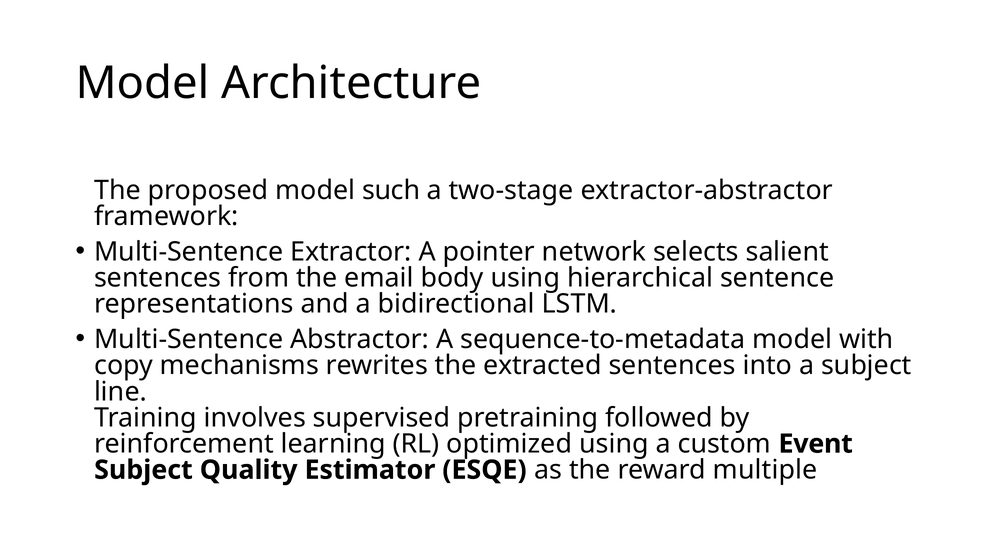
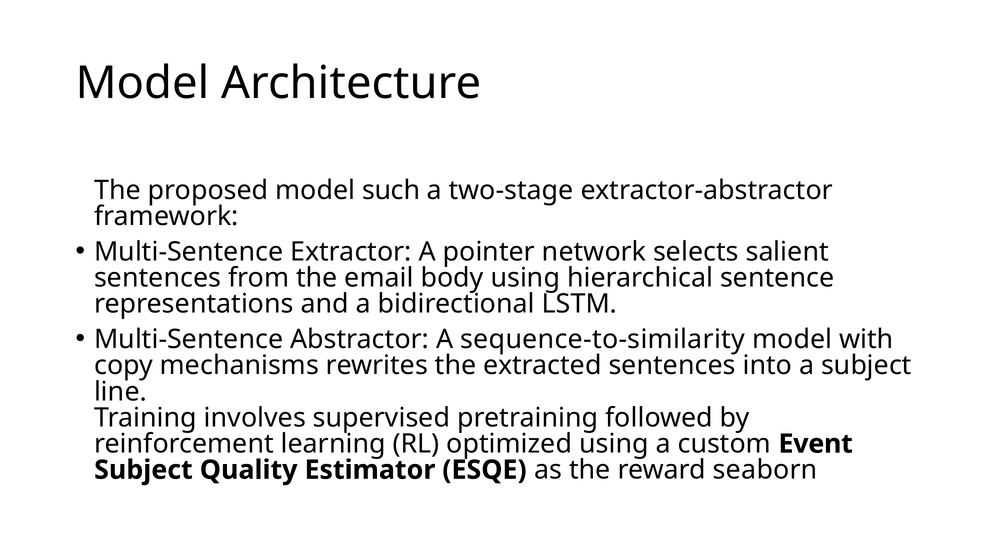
sequence-to-metadata: sequence-to-metadata -> sequence-to-similarity
multiple: multiple -> seaborn
